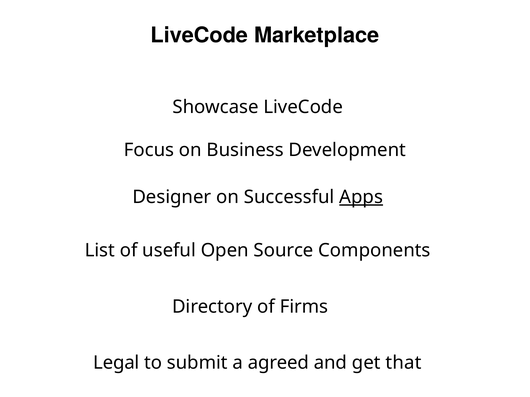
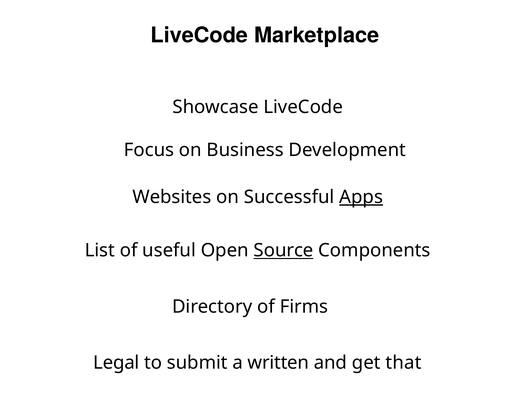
Designer: Designer -> Websites
Source underline: none -> present
agreed: agreed -> written
